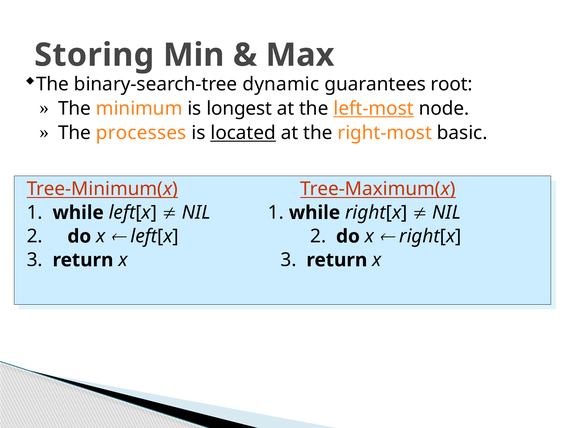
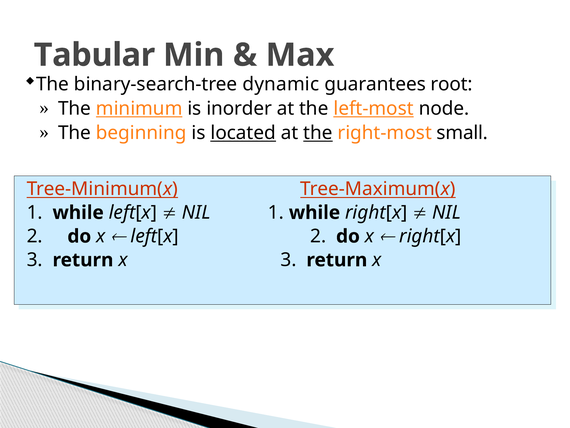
Storing: Storing -> Tabular
minimum underline: none -> present
longest: longest -> inorder
processes: processes -> beginning
the at (318, 133) underline: none -> present
basic: basic -> small
